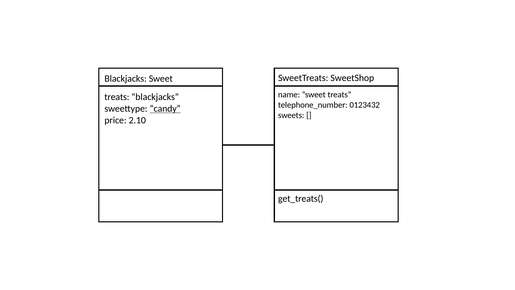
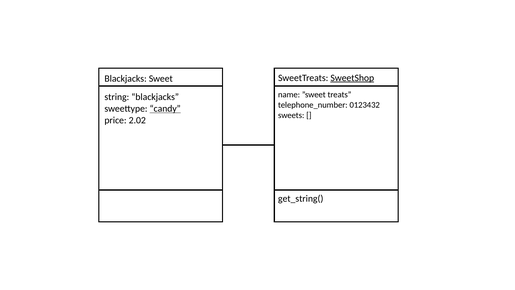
SweetShop underline: none -> present
treats at (117, 97): treats -> string
2.10: 2.10 -> 2.02
get_treats(: get_treats( -> get_string(
